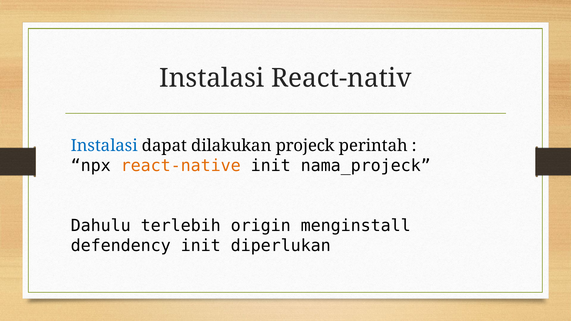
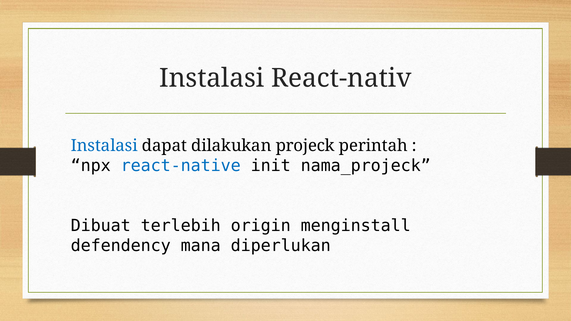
react-native colour: orange -> blue
Dahulu: Dahulu -> Dibuat
defendency init: init -> mana
